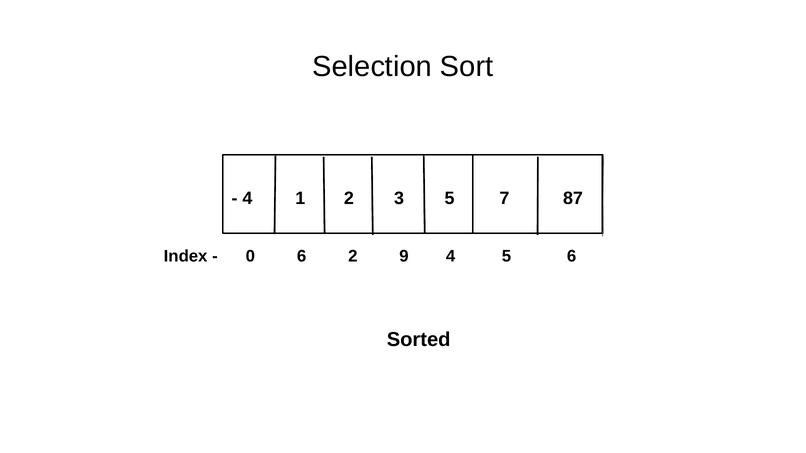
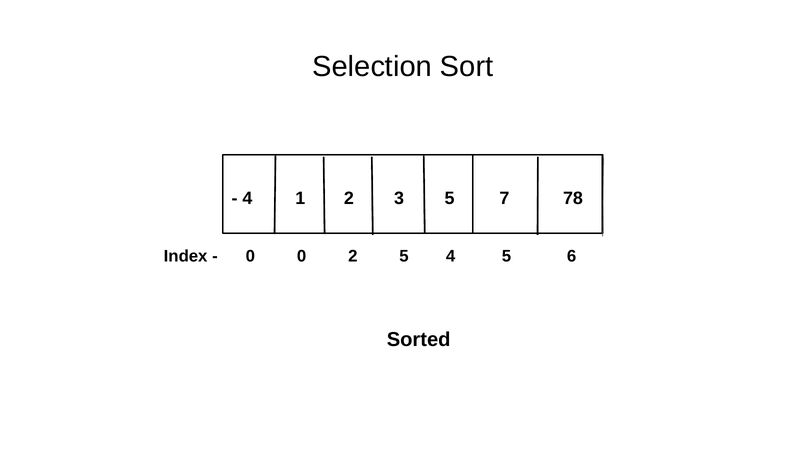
87: 87 -> 78
0 6: 6 -> 0
2 9: 9 -> 5
